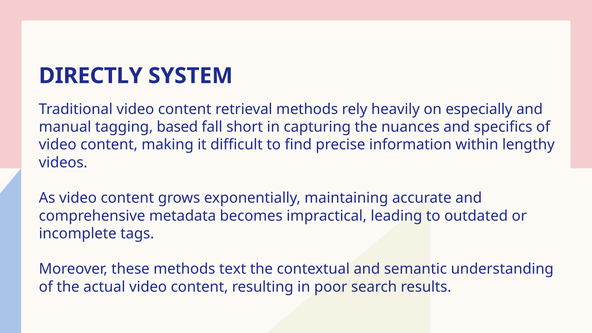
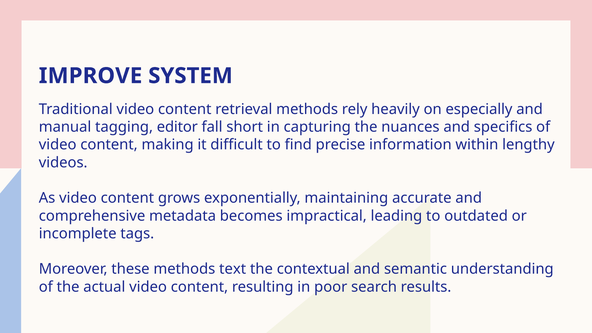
DIRECTLY: DIRECTLY -> IMPROVE
based: based -> editor
